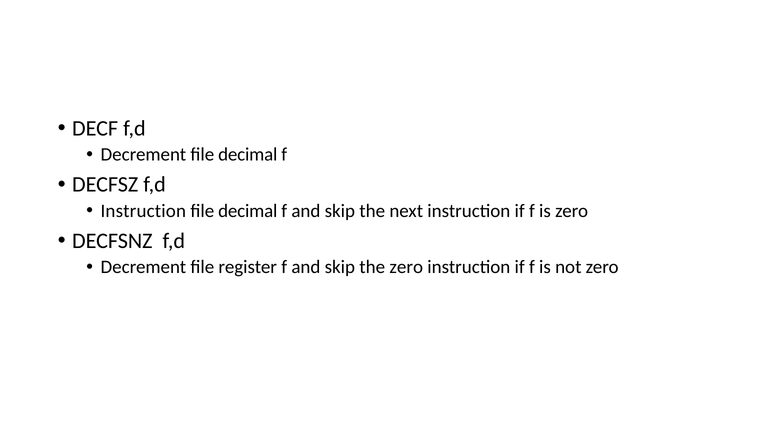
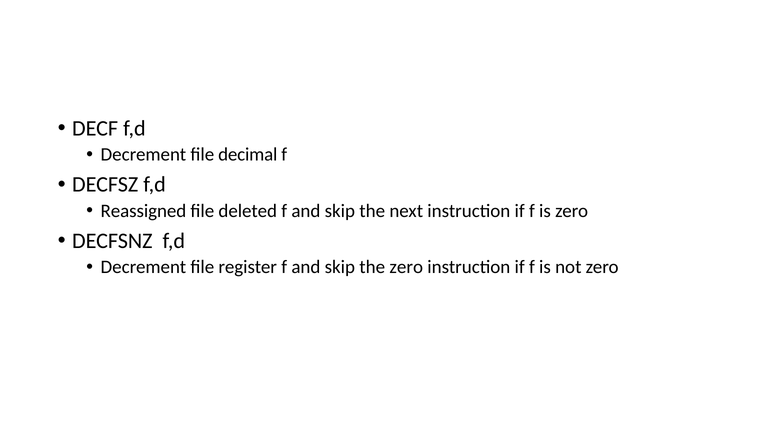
Instruction at (143, 211): Instruction -> Reassigned
decimal at (248, 211): decimal -> deleted
